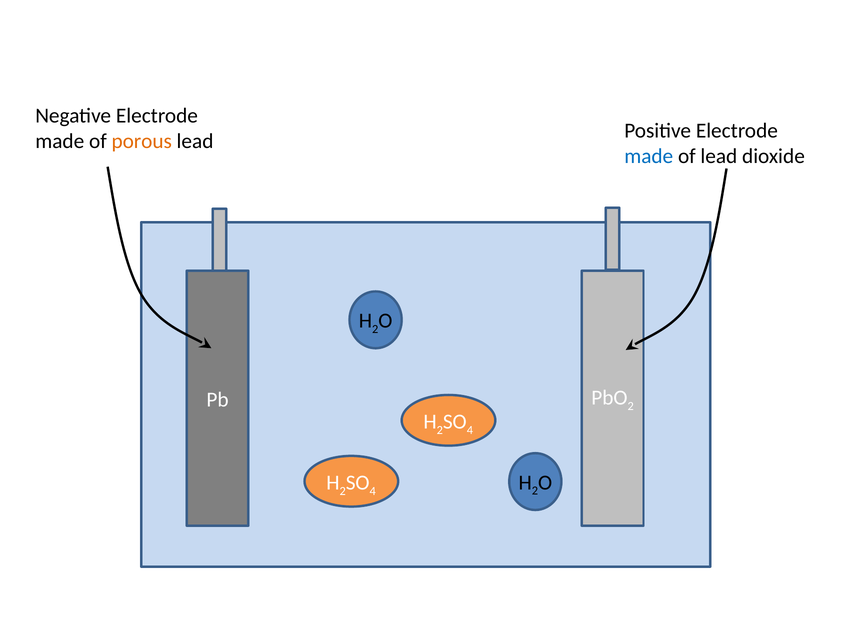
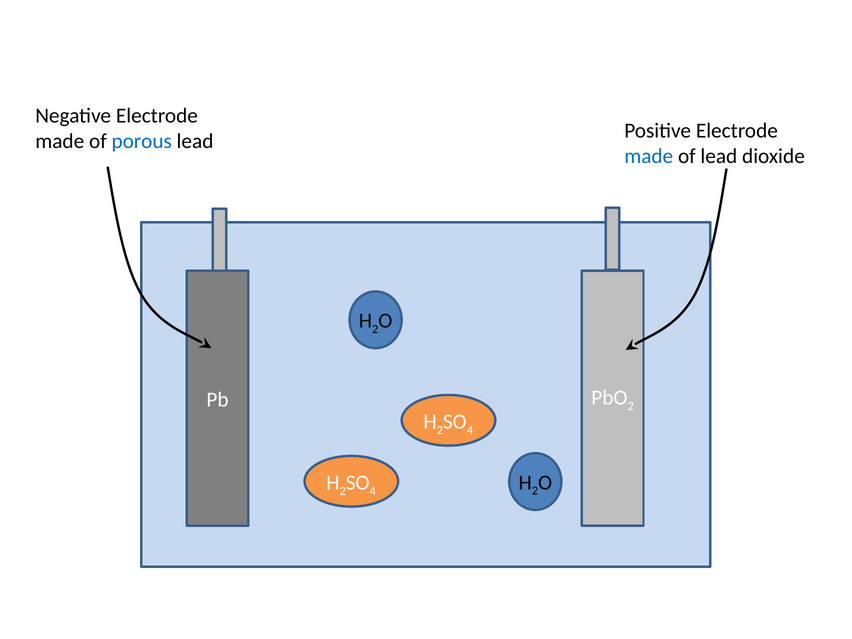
porous colour: orange -> blue
